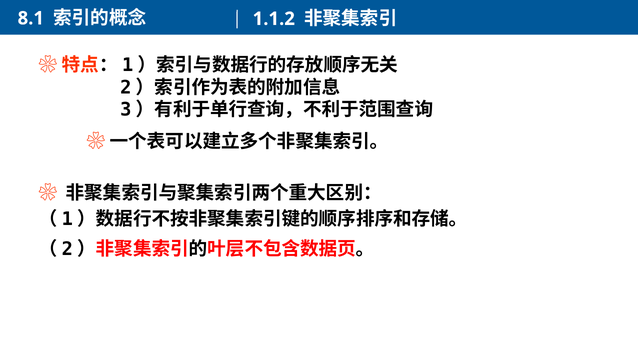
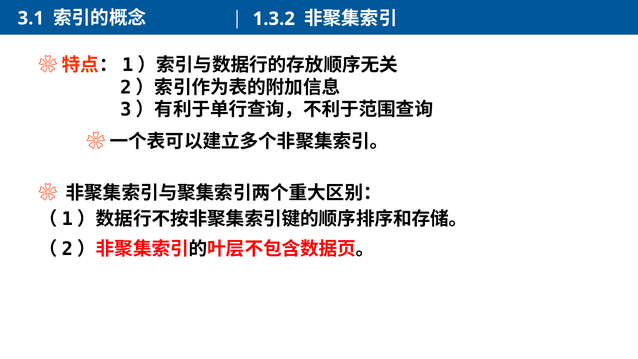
8.1: 8.1 -> 3.1
1.1.2: 1.1.2 -> 1.3.2
